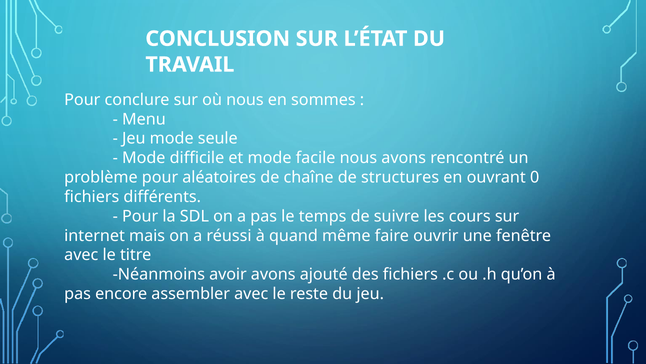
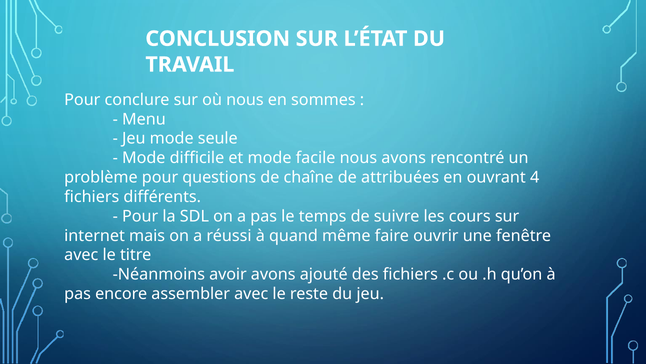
aléatoires: aléatoires -> questions
structures: structures -> attribuées
0: 0 -> 4
